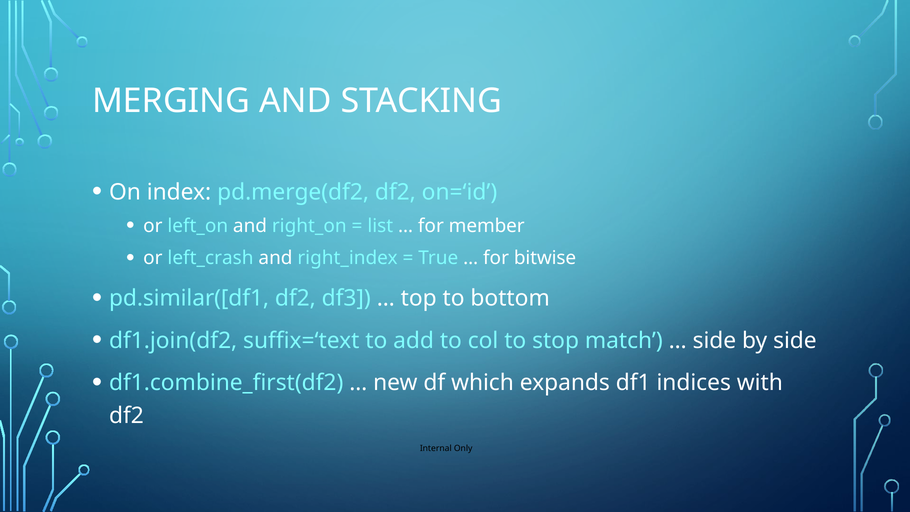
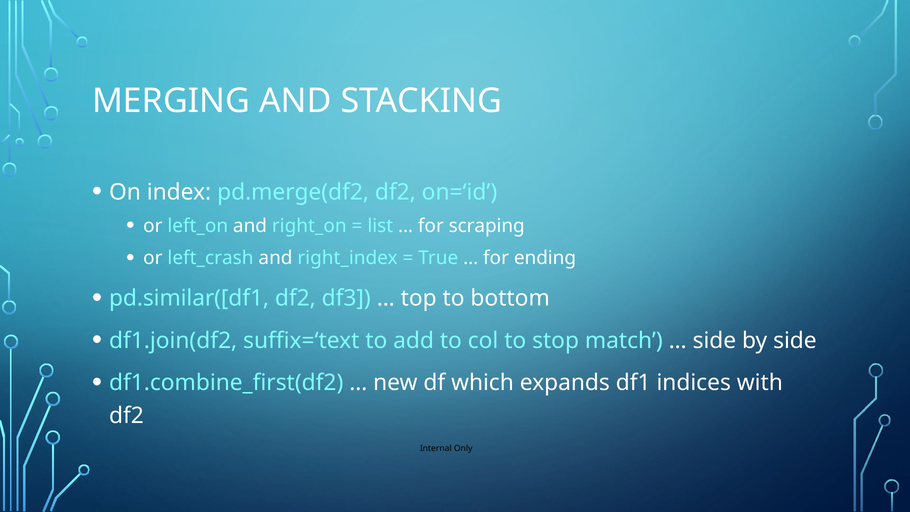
member: member -> scraping
bitwise: bitwise -> ending
